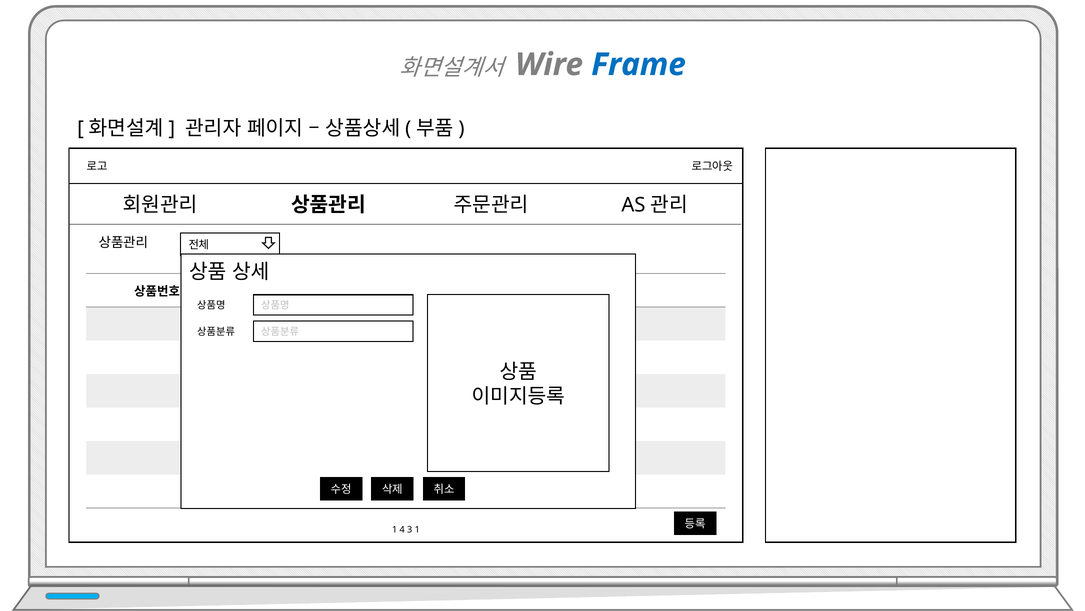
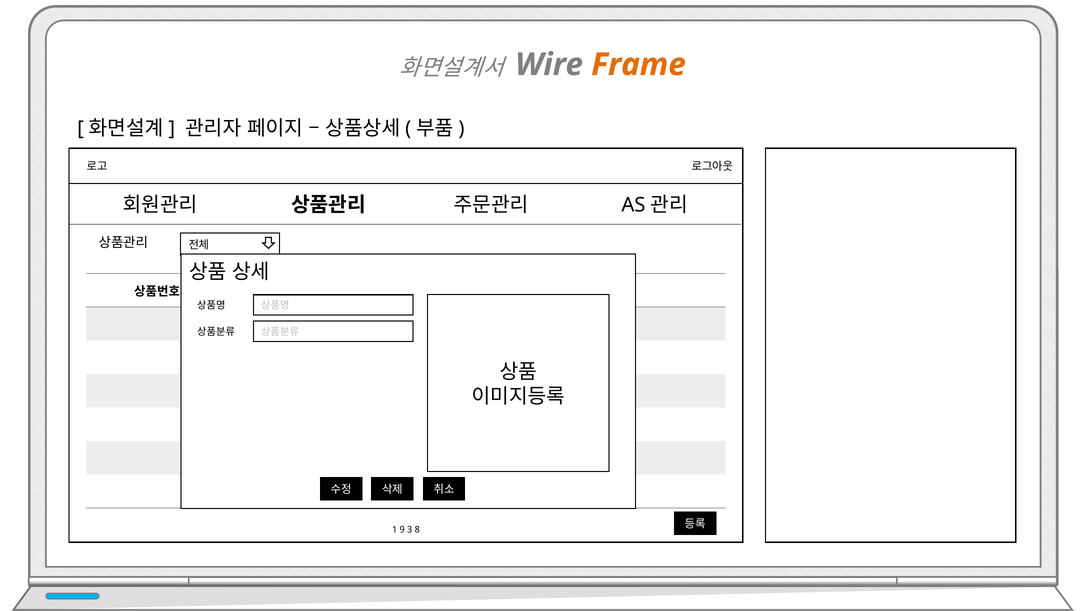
Frame colour: blue -> orange
4: 4 -> 9
3 1: 1 -> 8
